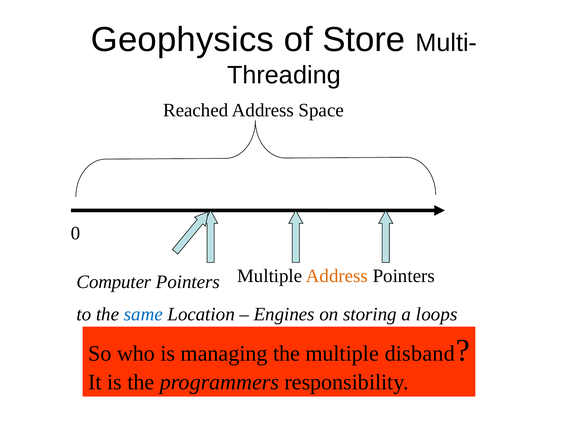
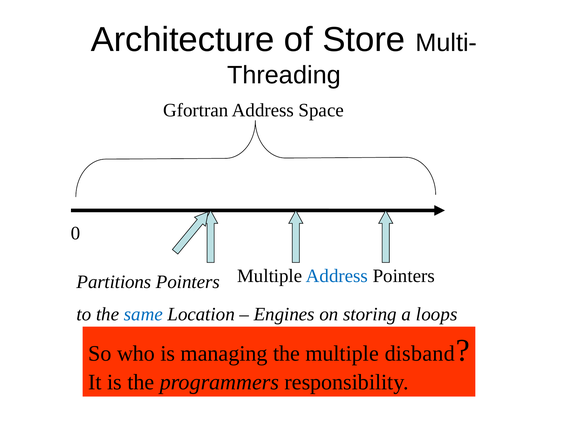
Geophysics: Geophysics -> Architecture
Reached: Reached -> Gfortran
Address at (337, 276) colour: orange -> blue
Computer: Computer -> Partitions
